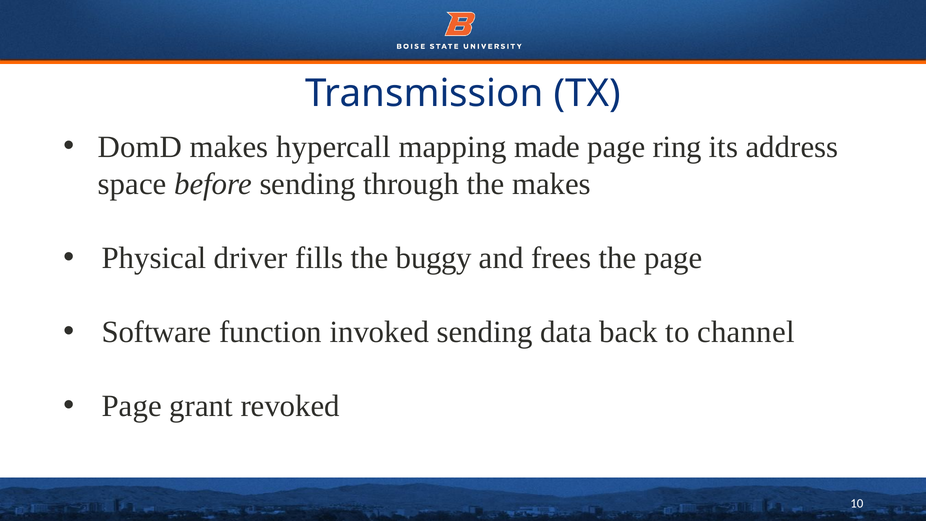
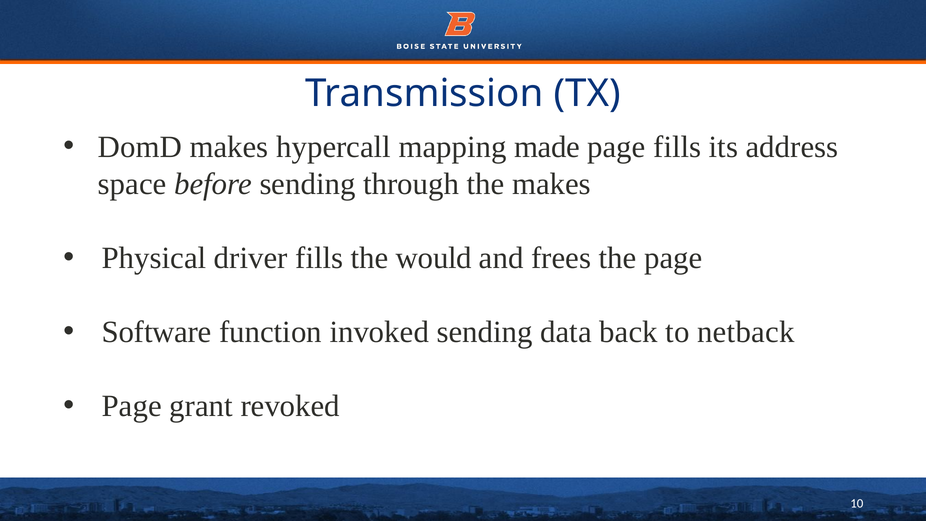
page ring: ring -> fills
buggy: buggy -> would
channel: channel -> netback
